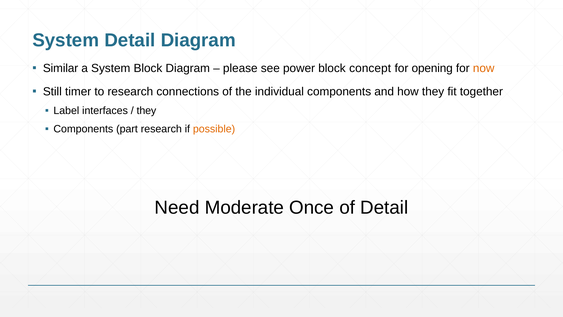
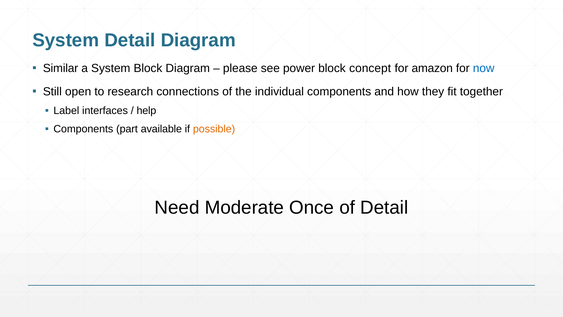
opening: opening -> amazon
now colour: orange -> blue
timer: timer -> open
they at (146, 110): they -> help
part research: research -> available
